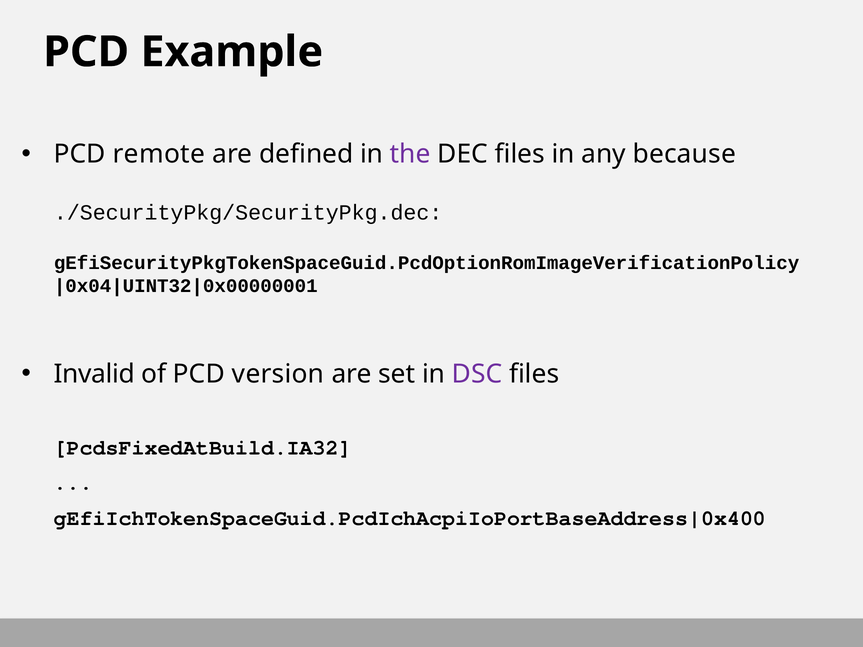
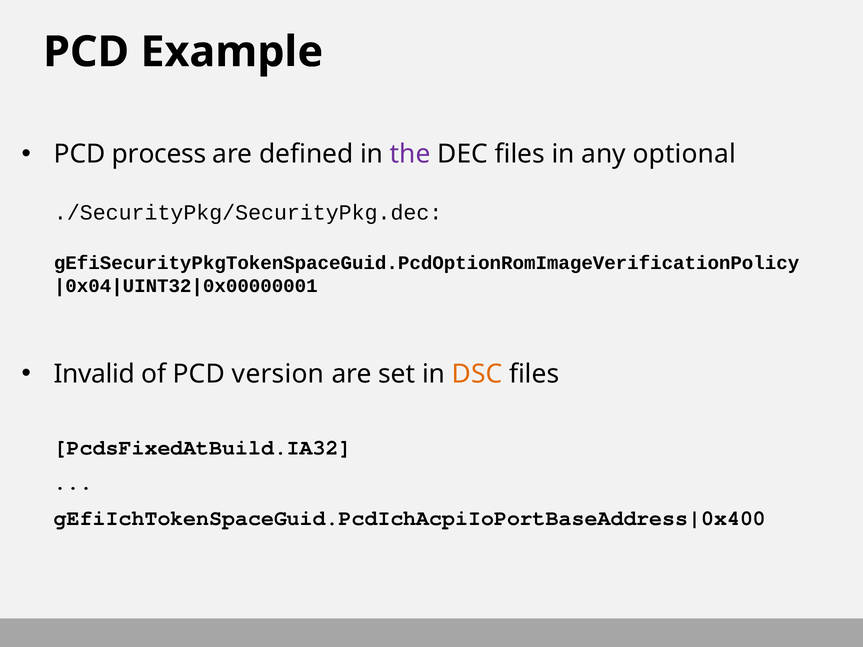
remote: remote -> process
because: because -> optional
DSC colour: purple -> orange
